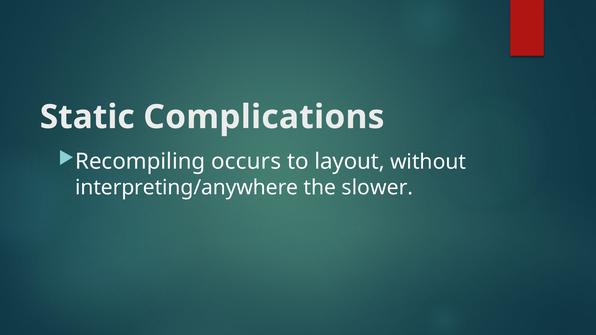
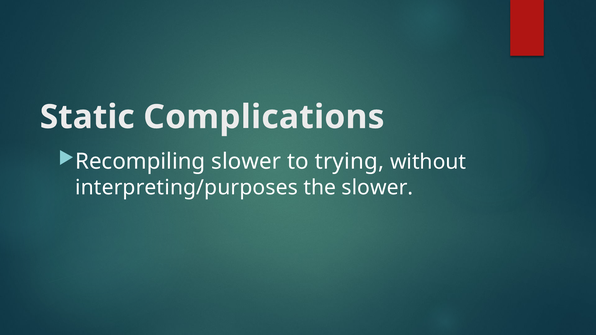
Recompiling occurs: occurs -> slower
layout: layout -> trying
interpreting/anywhere: interpreting/anywhere -> interpreting/purposes
